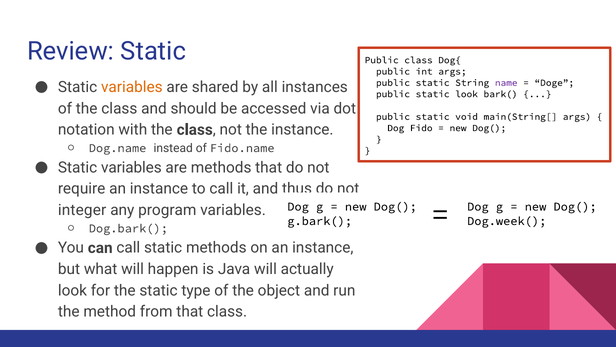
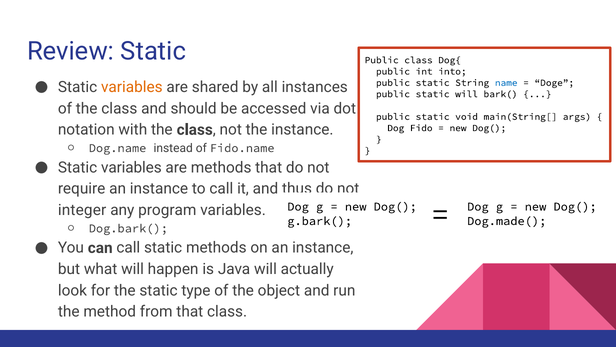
int args: args -> into
name colour: purple -> blue
static look: look -> will
Dog.week(: Dog.week( -> Dog.made(
